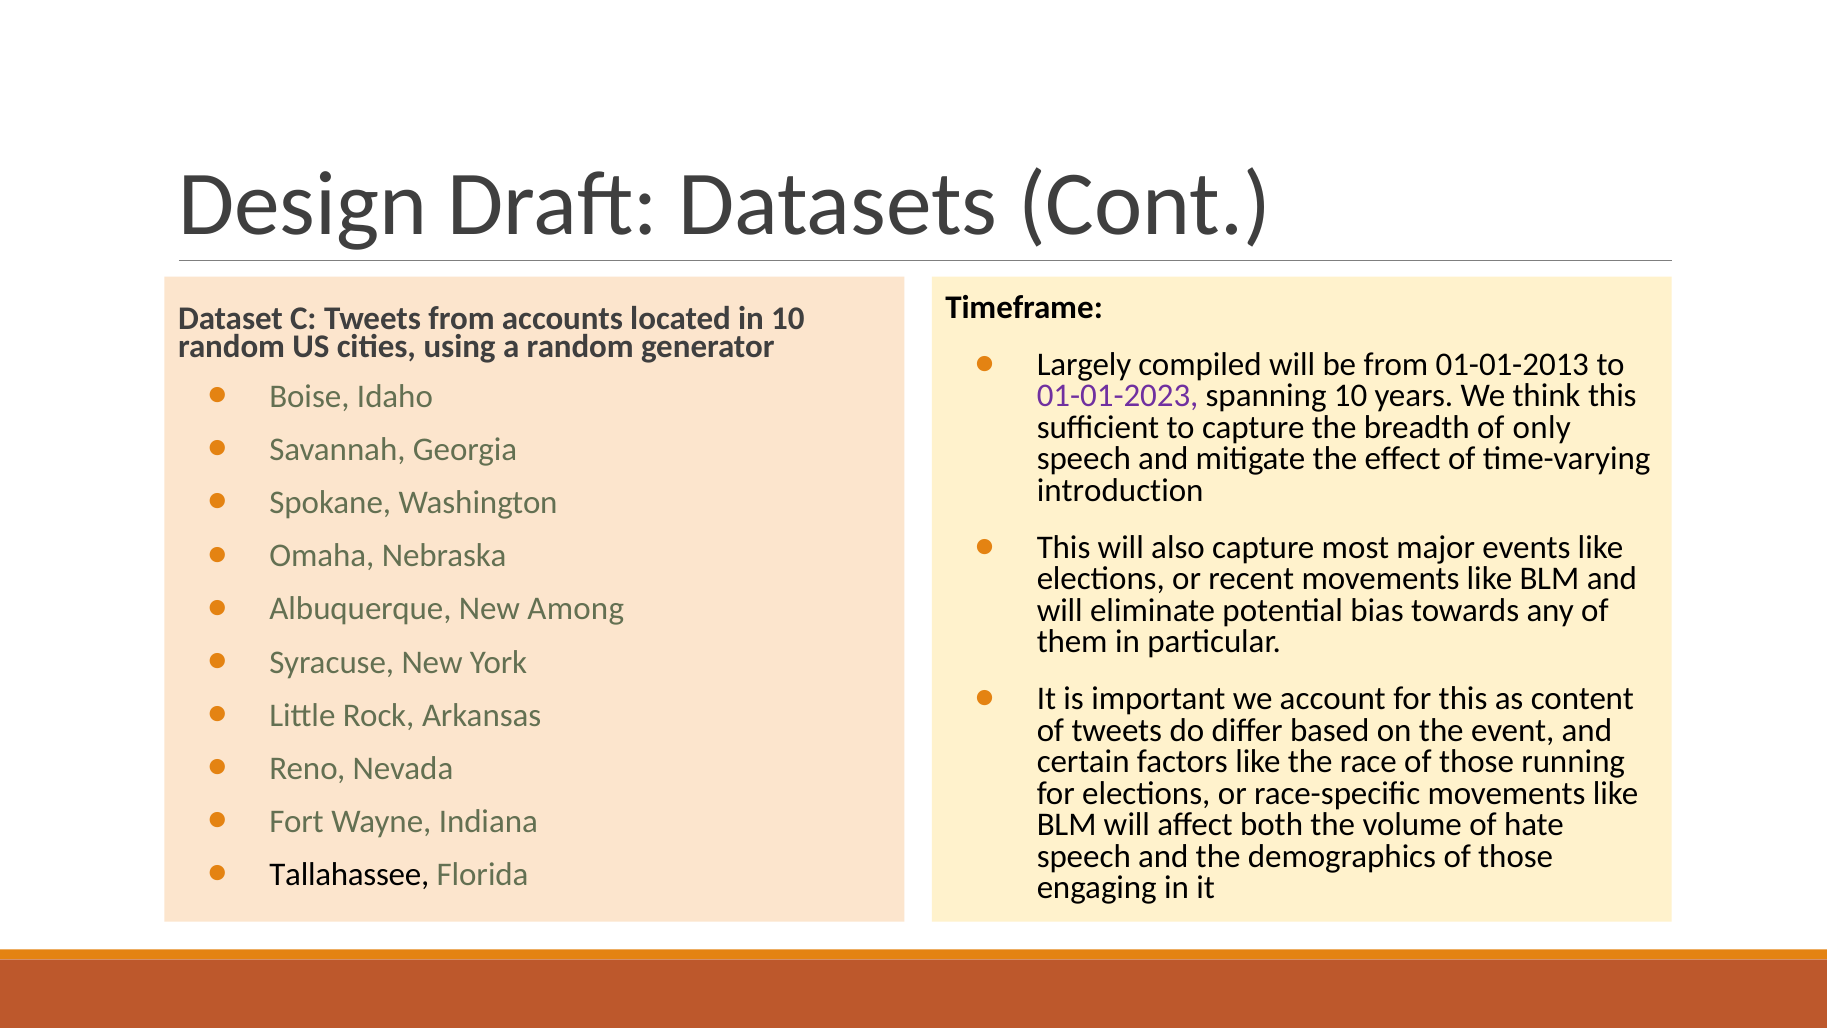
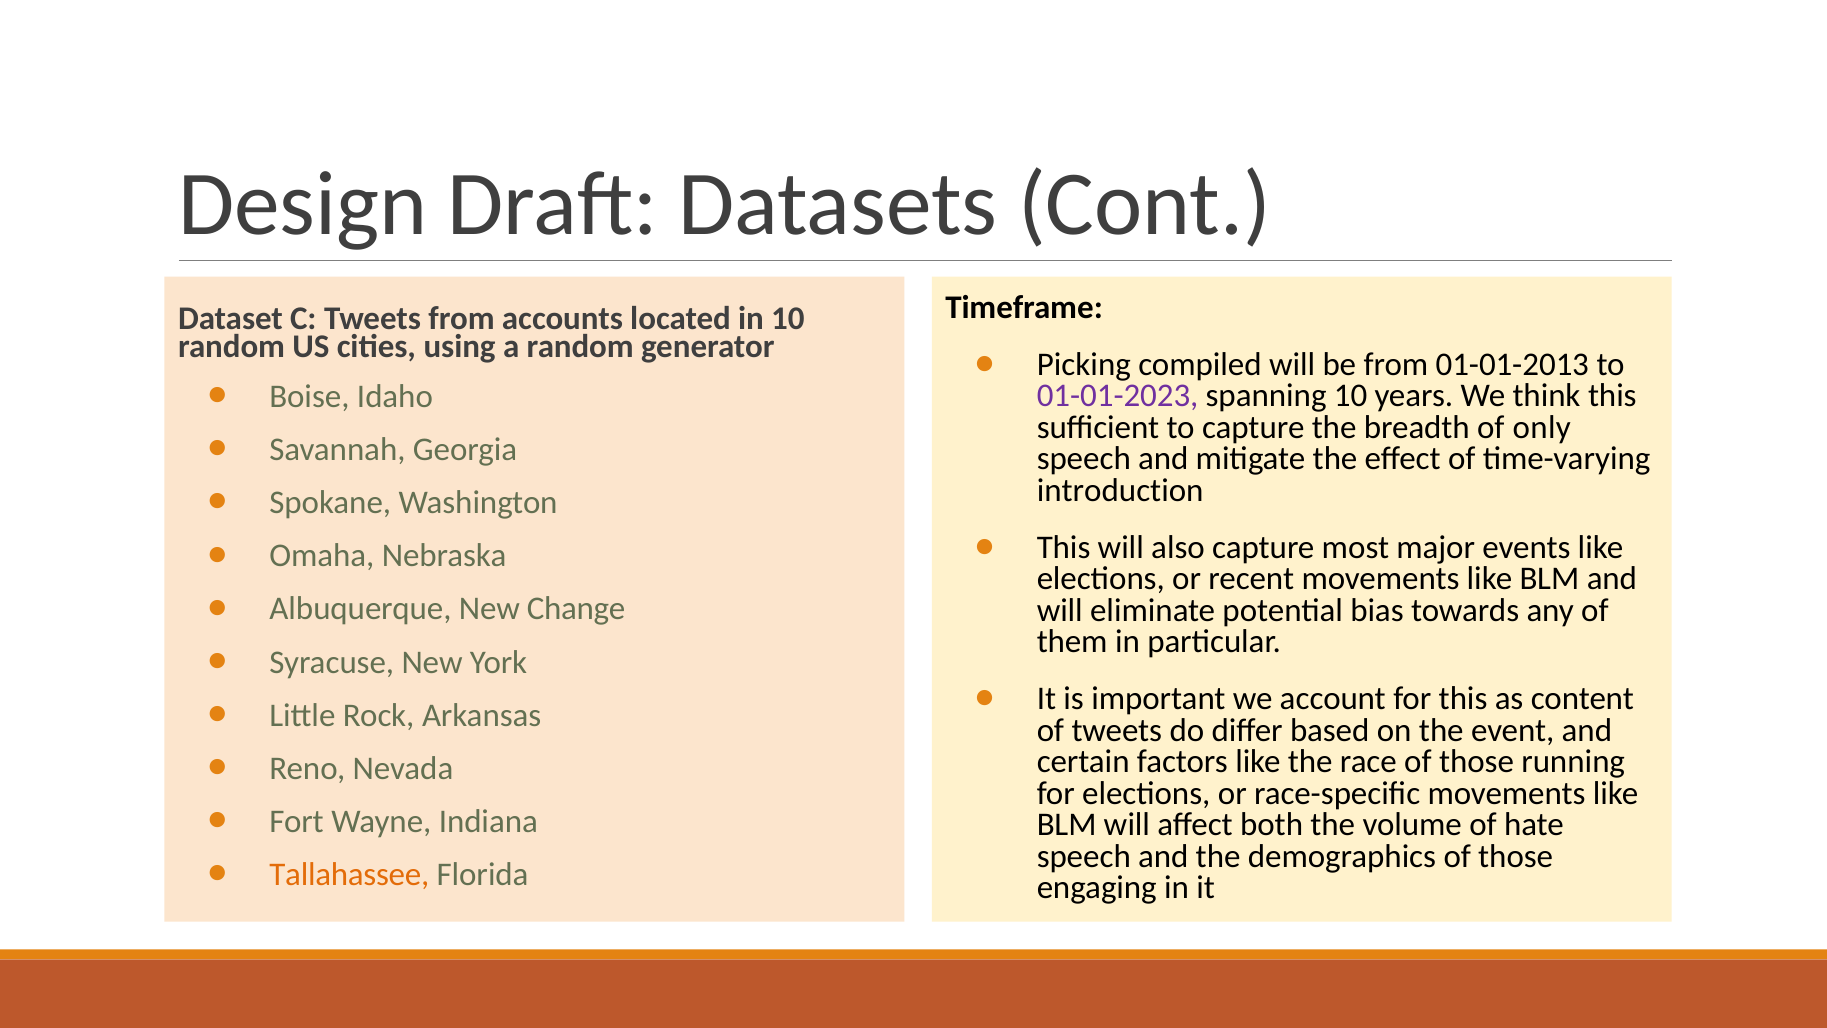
Largely: Largely -> Picking
Among: Among -> Change
Tallahassee colour: black -> orange
